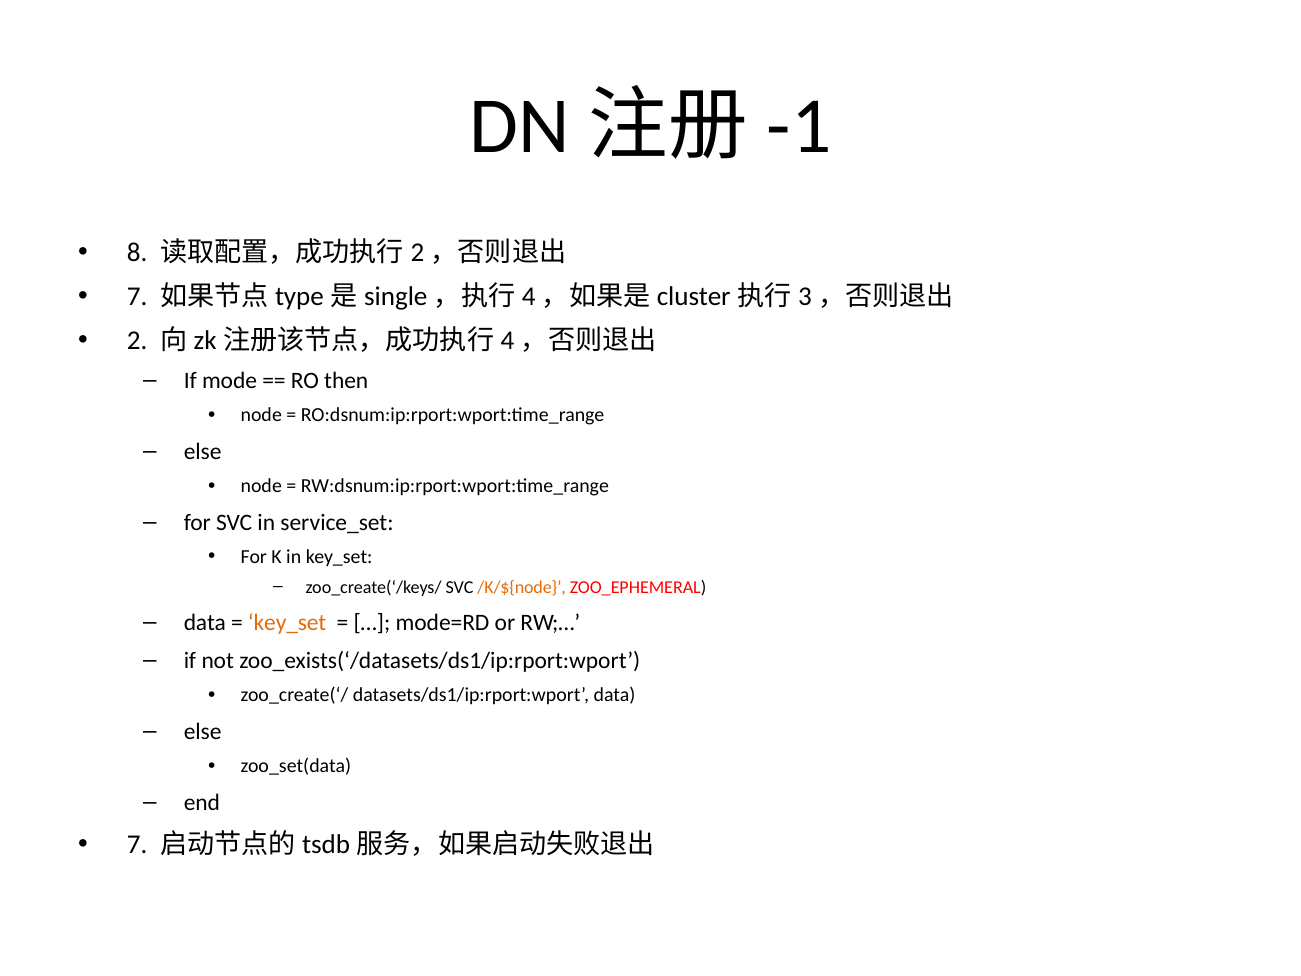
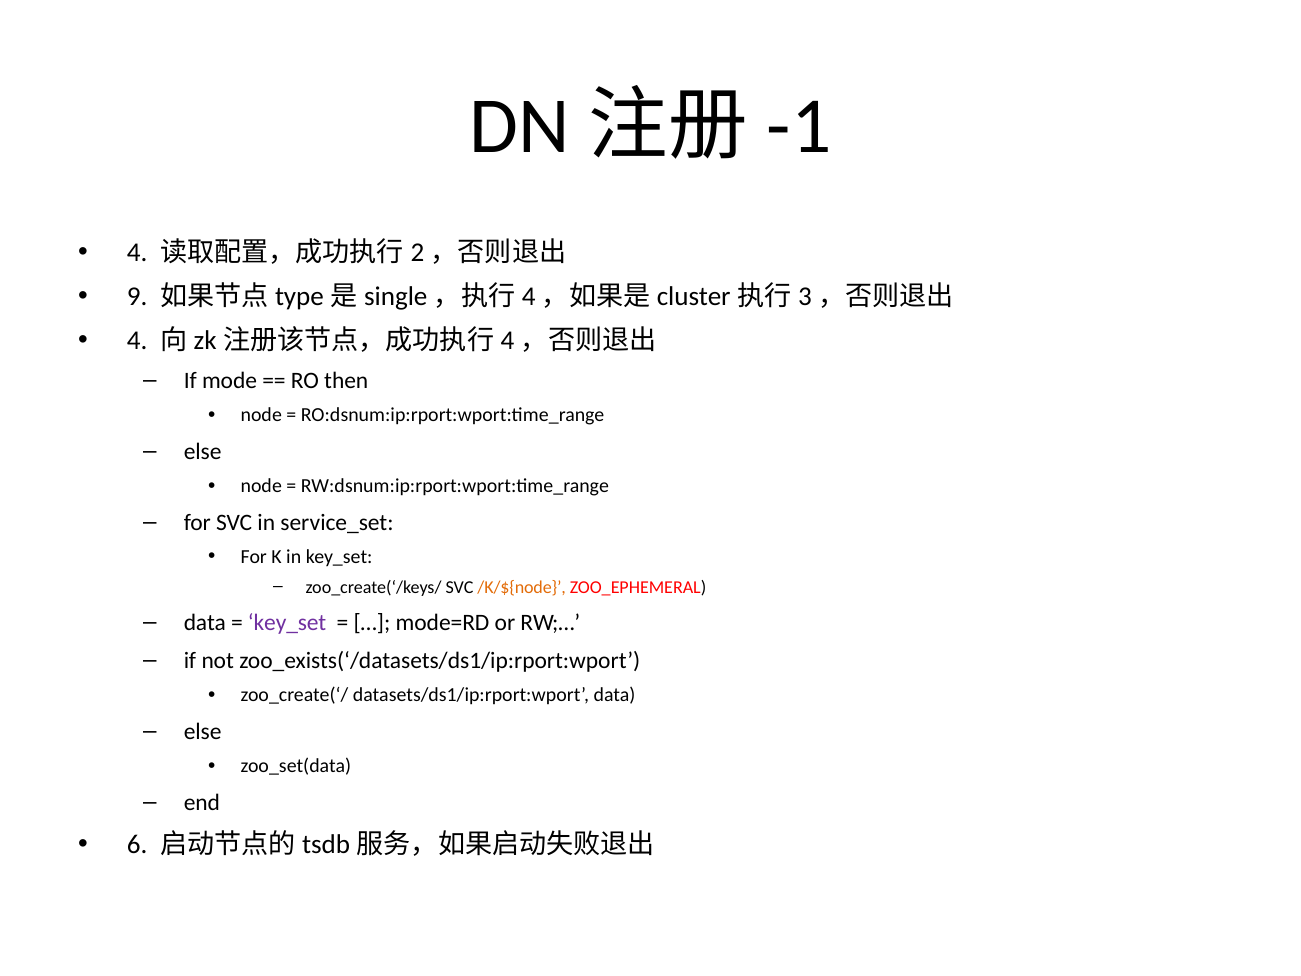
8 at (137, 252): 8 -> 4
7 at (137, 296): 7 -> 9
2 at (137, 341): 2 -> 4
key_set at (287, 622) colour: orange -> purple
7 at (137, 845): 7 -> 6
